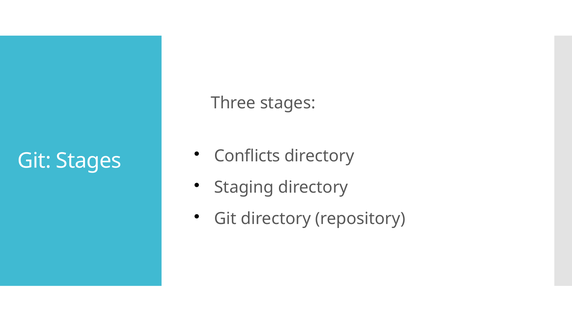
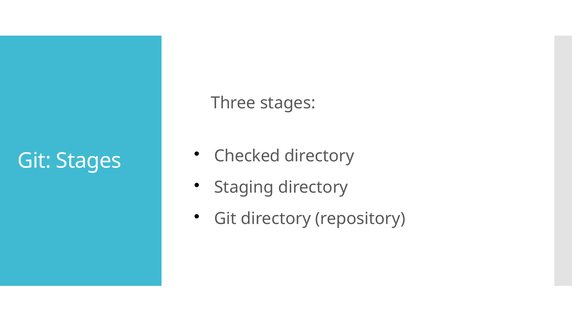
Conflicts: Conflicts -> Checked
